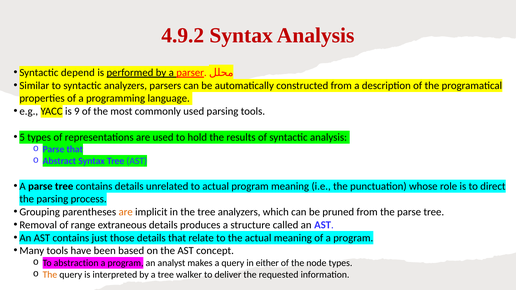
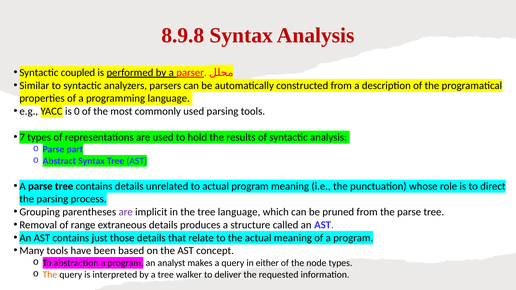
4.9.2: 4.9.2 -> 8.9.8
depend: depend -> coupled
9: 9 -> 0
5: 5 -> 7
Parse that: that -> part
are at (126, 212) colour: orange -> purple
tree analyzers: analyzers -> language
